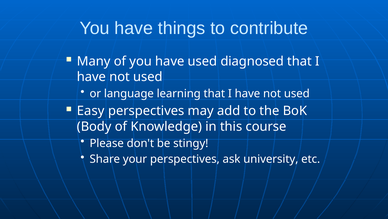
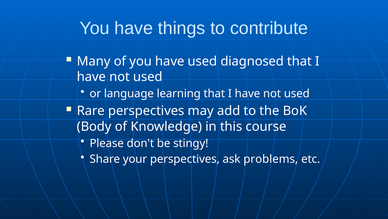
Easy: Easy -> Rare
university: university -> problems
